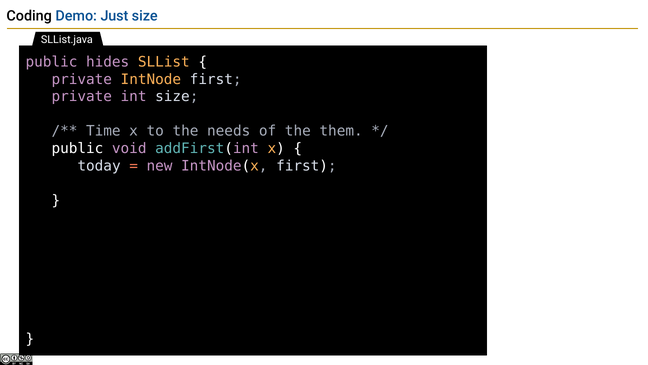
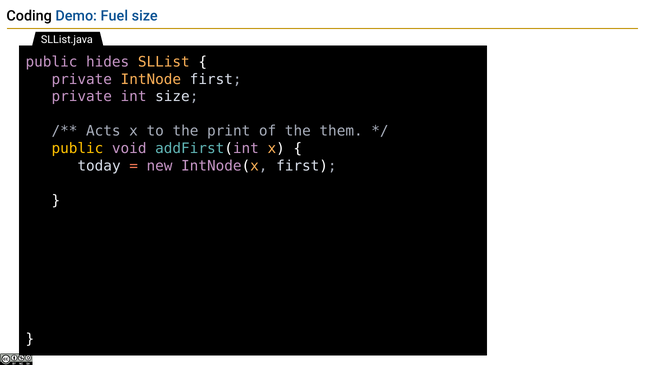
Just: Just -> Fuel
Time: Time -> Acts
needs: needs -> print
public at (77, 148) colour: white -> yellow
